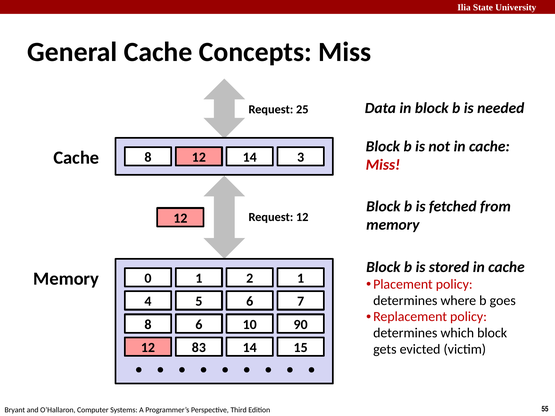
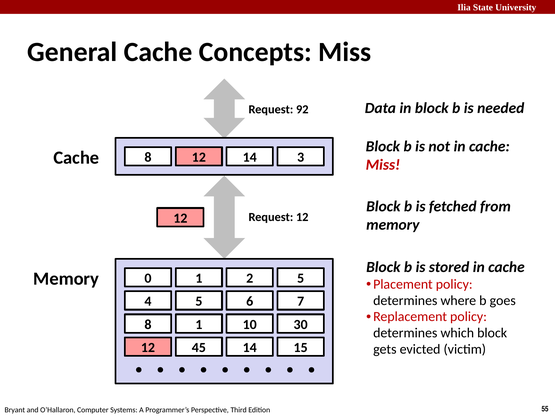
25: 25 -> 92
2 1: 1 -> 5
8 6: 6 -> 1
90: 90 -> 30
83: 83 -> 45
